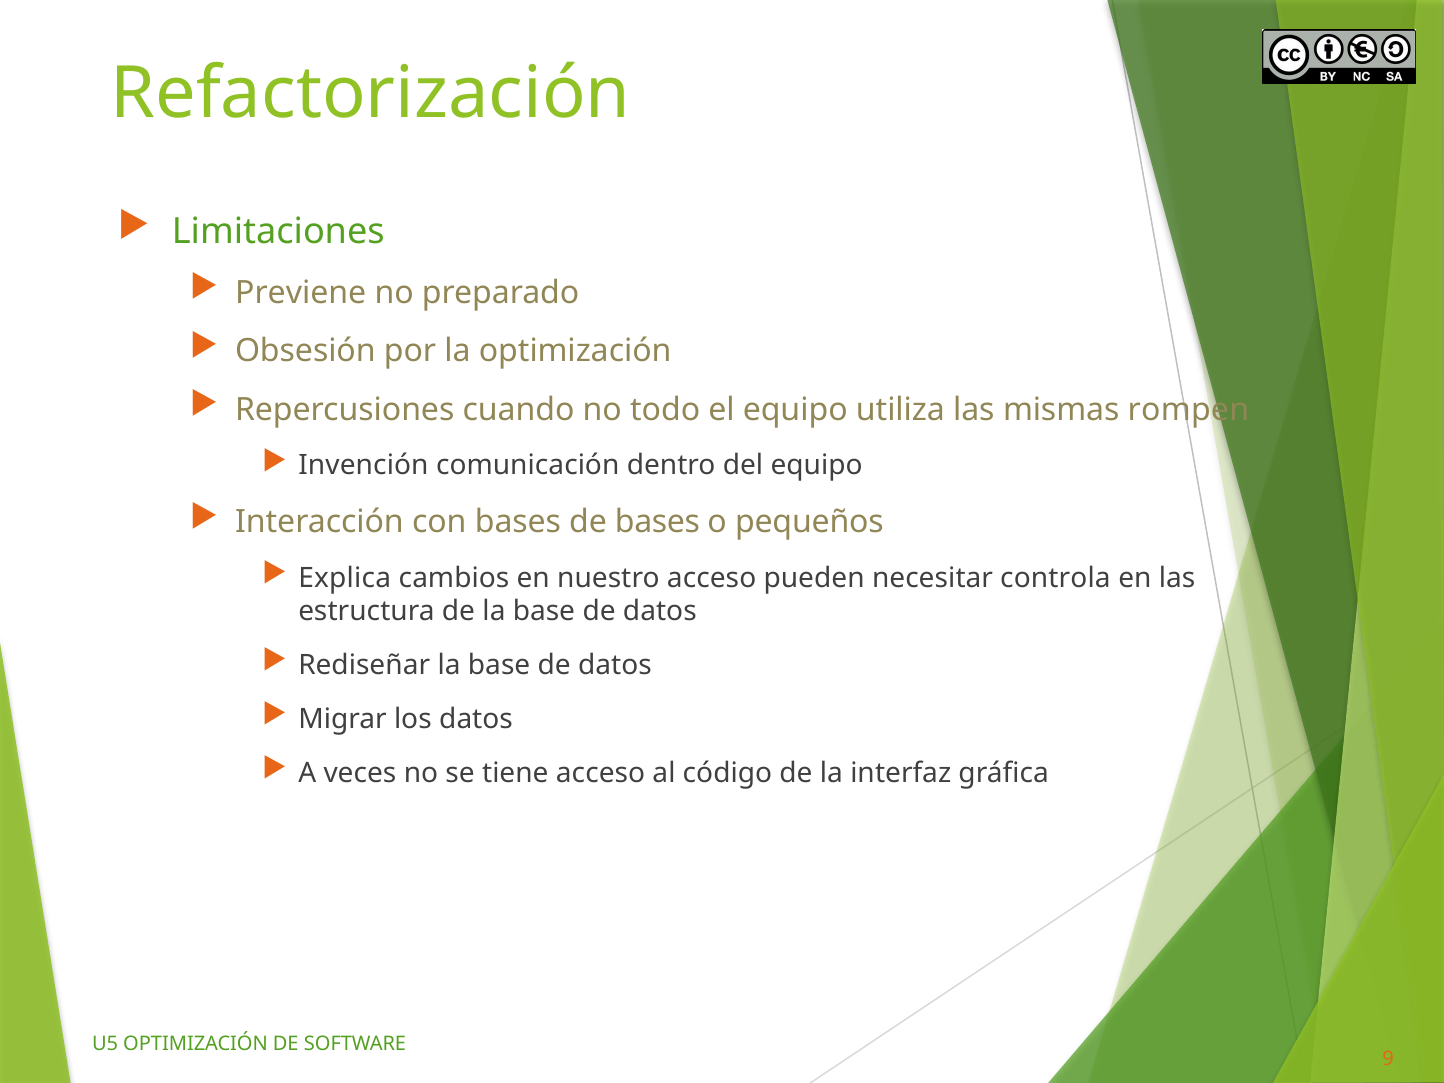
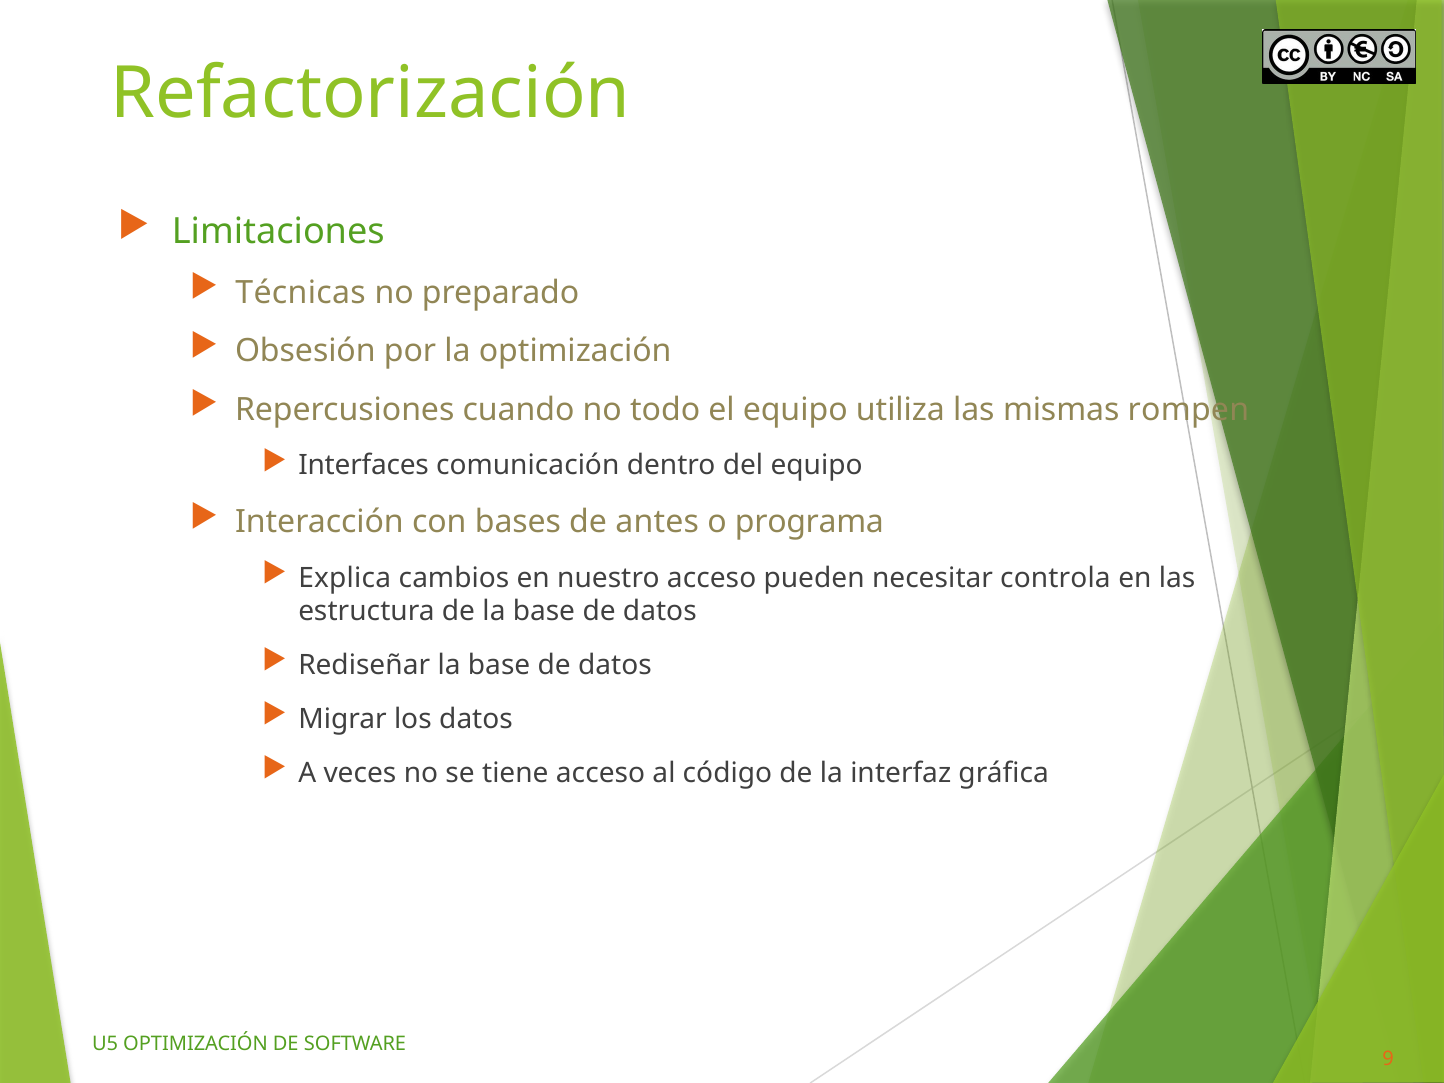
Previene: Previene -> Técnicas
Invención: Invención -> Interfaces
de bases: bases -> antes
pequeños: pequeños -> programa
